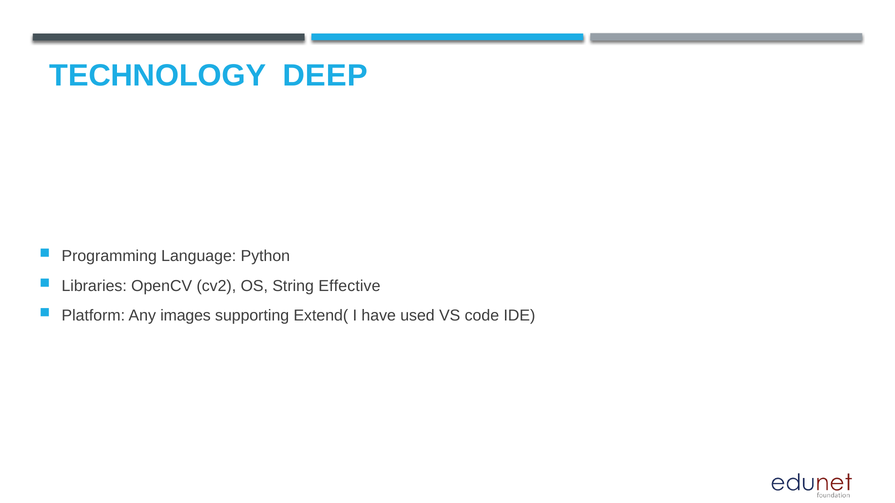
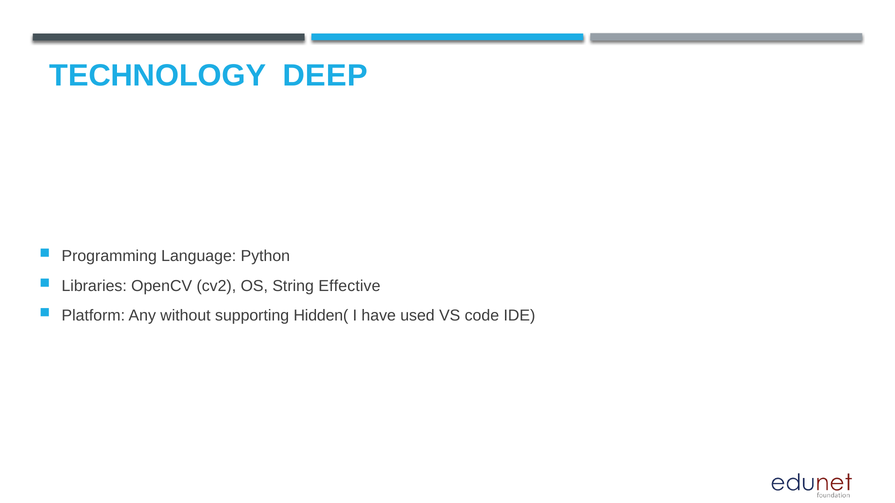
images: images -> without
Extend(: Extend( -> Hidden(
